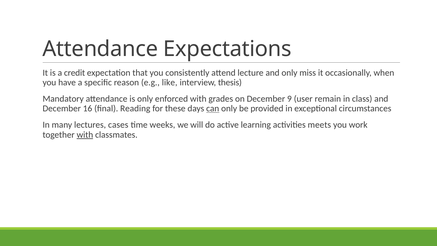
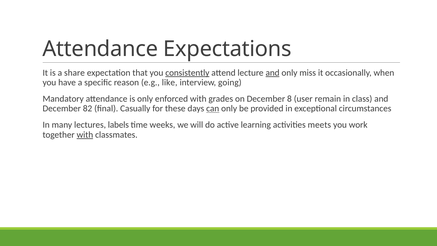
credit: credit -> share
consistently underline: none -> present
and at (273, 73) underline: none -> present
thesis: thesis -> going
9: 9 -> 8
16: 16 -> 82
Reading: Reading -> Casually
cases: cases -> labels
